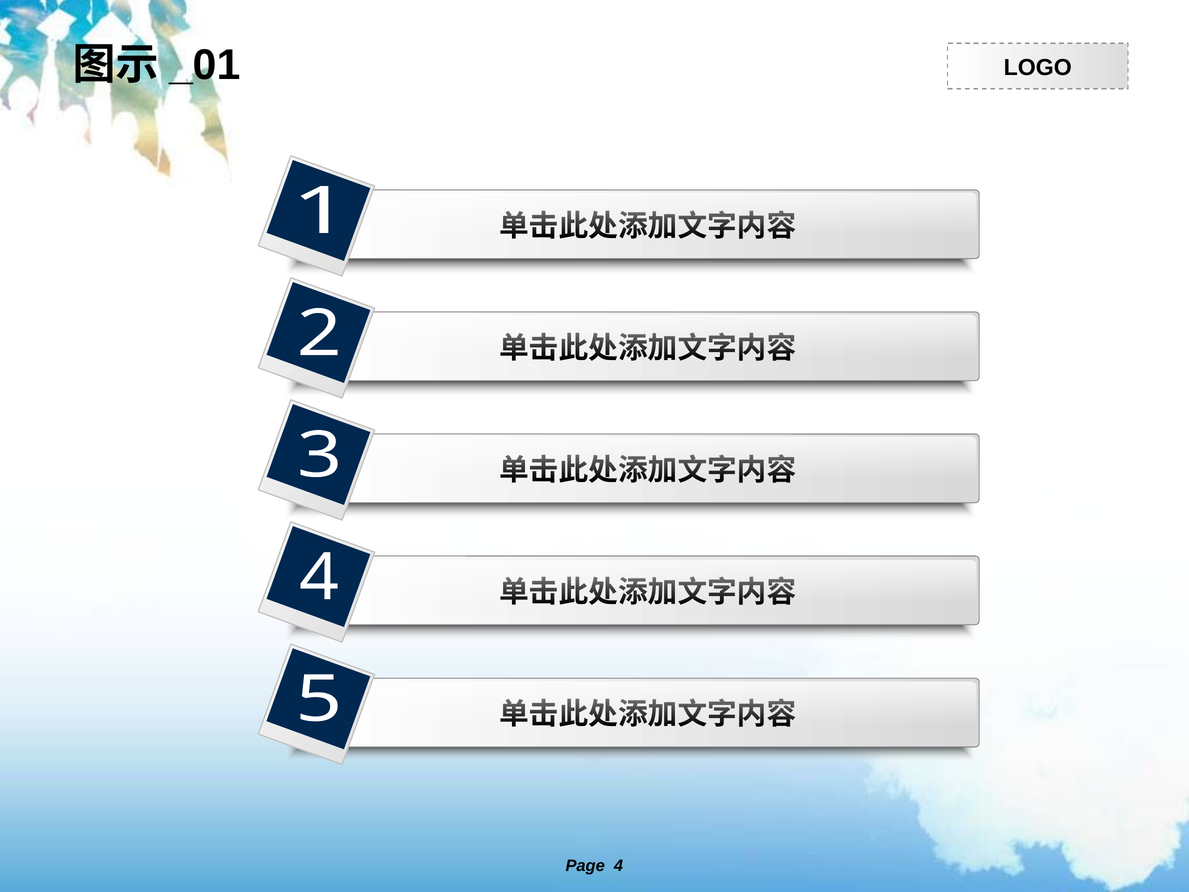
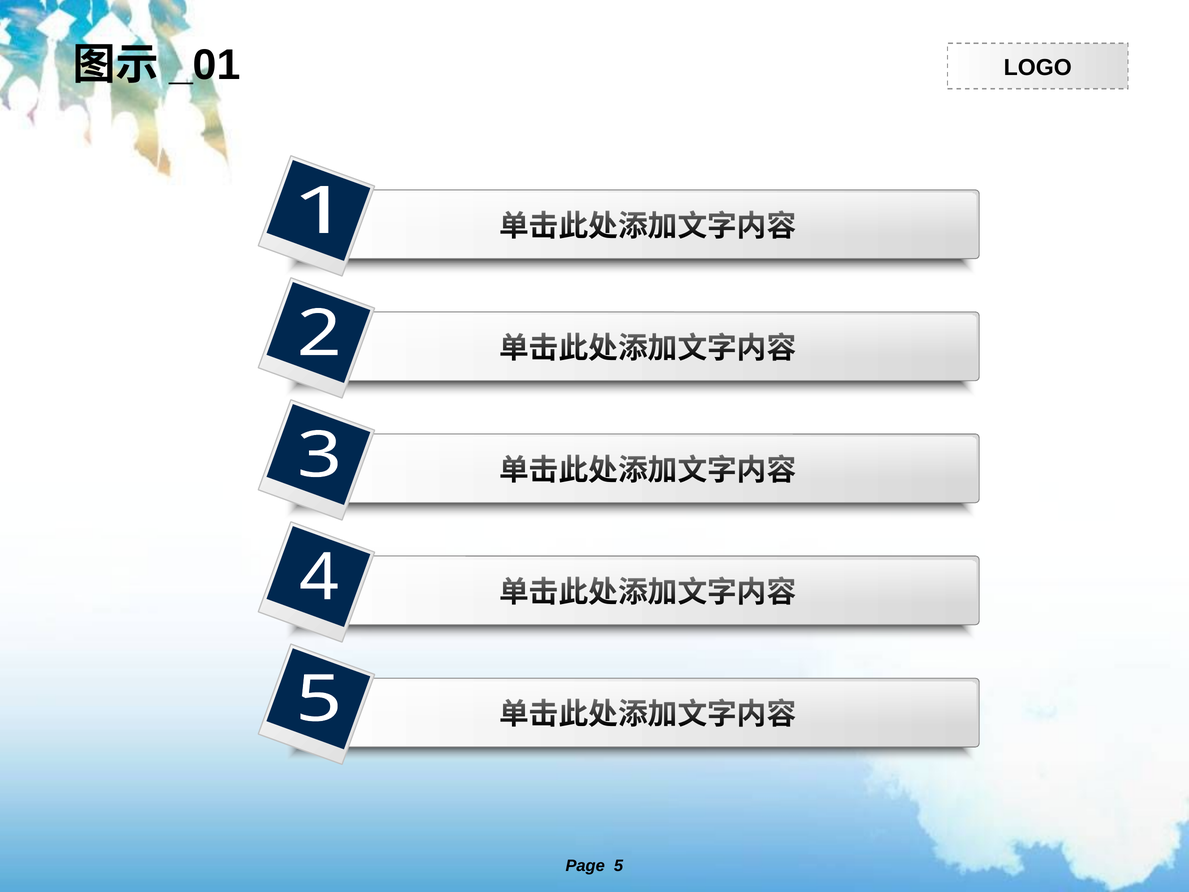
4: 4 -> 5
